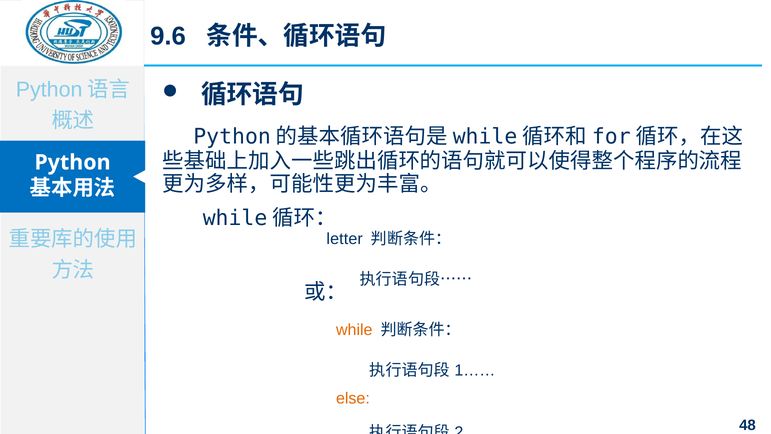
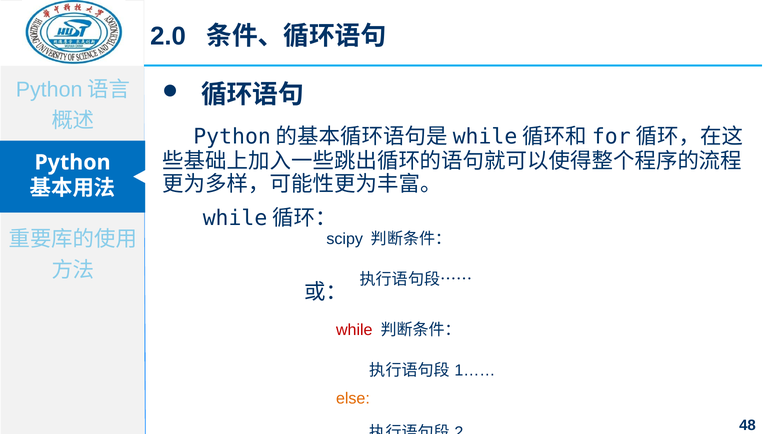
9.6: 9.6 -> 2.0
letter: letter -> scipy
while colour: orange -> red
